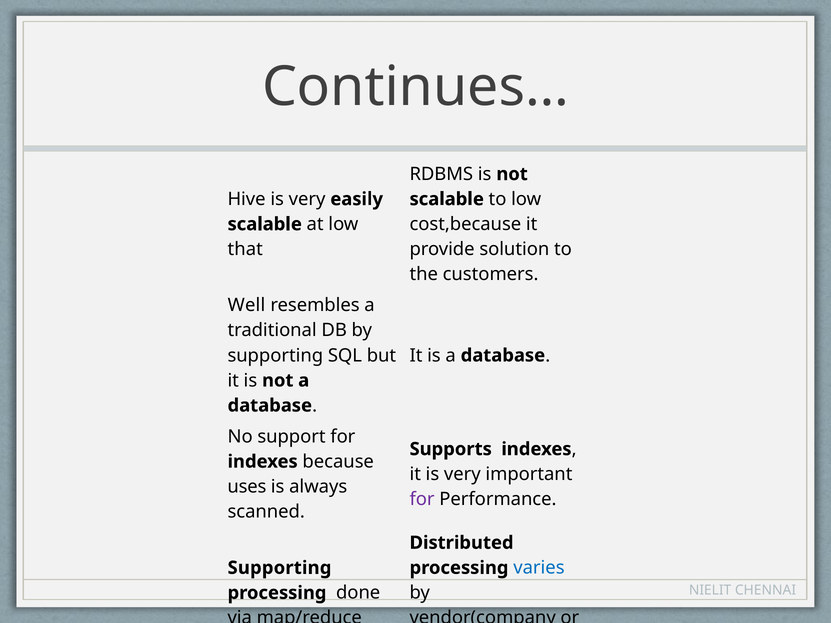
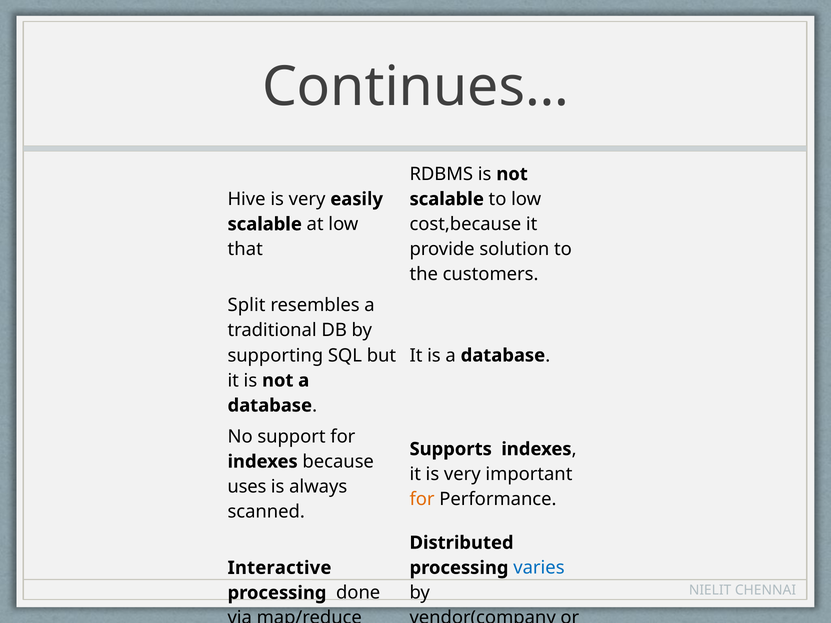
Well: Well -> Split
for at (422, 499) colour: purple -> orange
Supporting at (279, 568): Supporting -> Interactive
